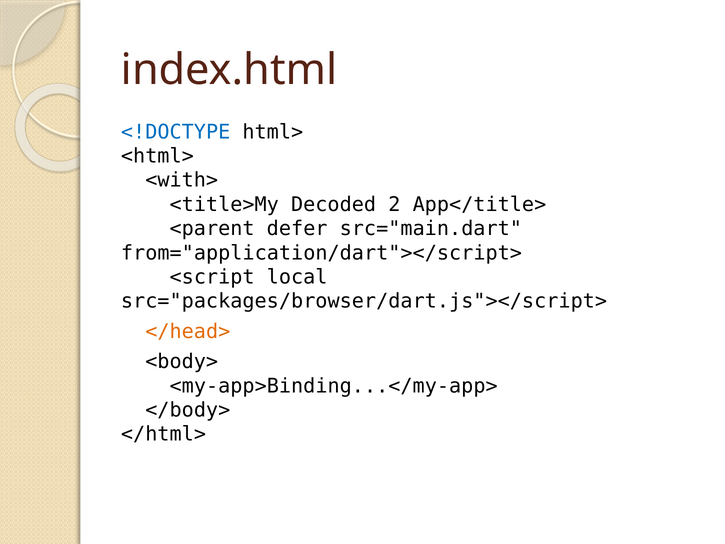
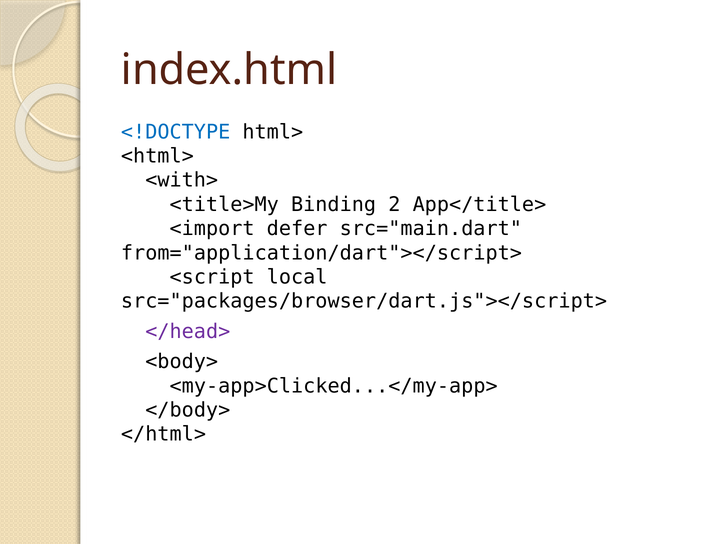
Decoded: Decoded -> Binding
<parent: <parent -> <import
</head> colour: orange -> purple
<my-app>Binding...</my-app>: <my-app>Binding...</my-app> -> <my-app>Clicked...</my-app>
